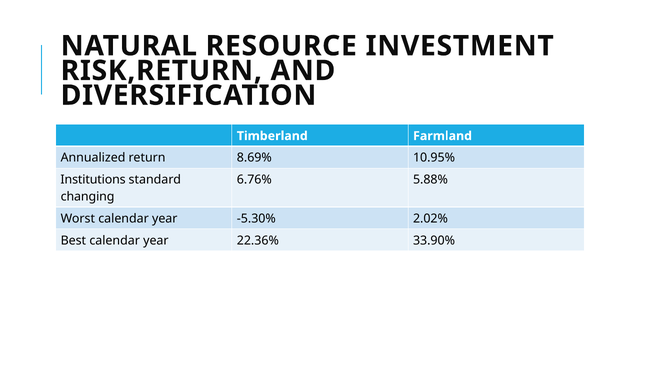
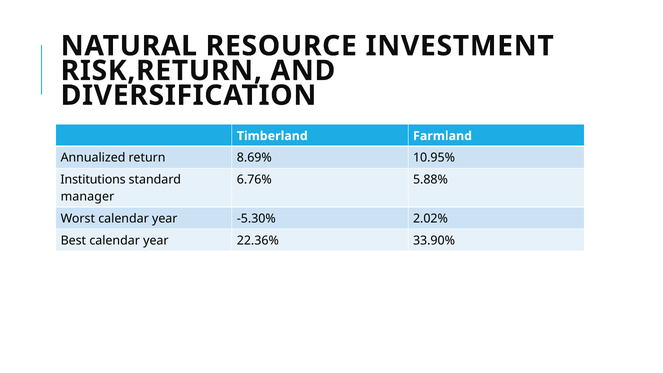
changing: changing -> manager
